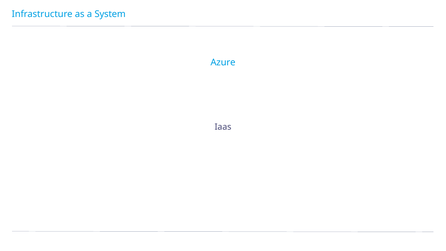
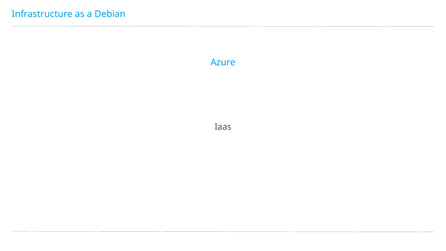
System: System -> Debian
